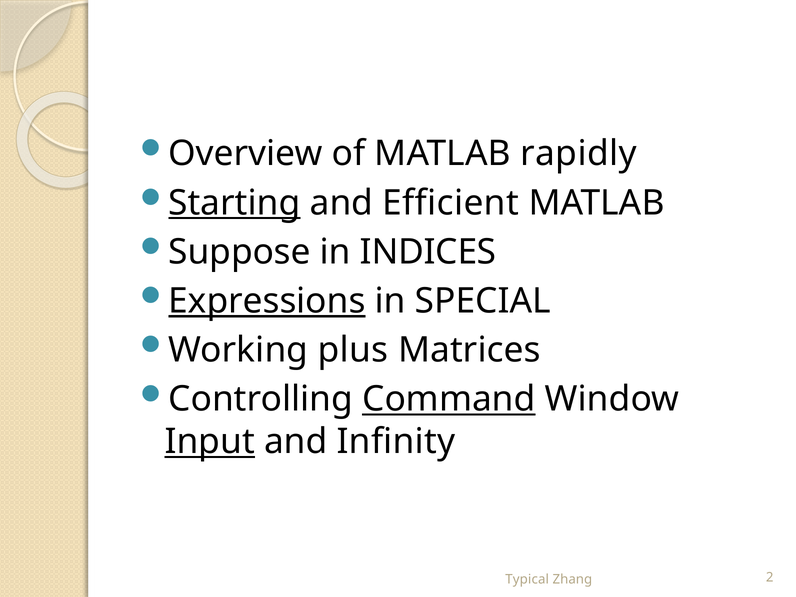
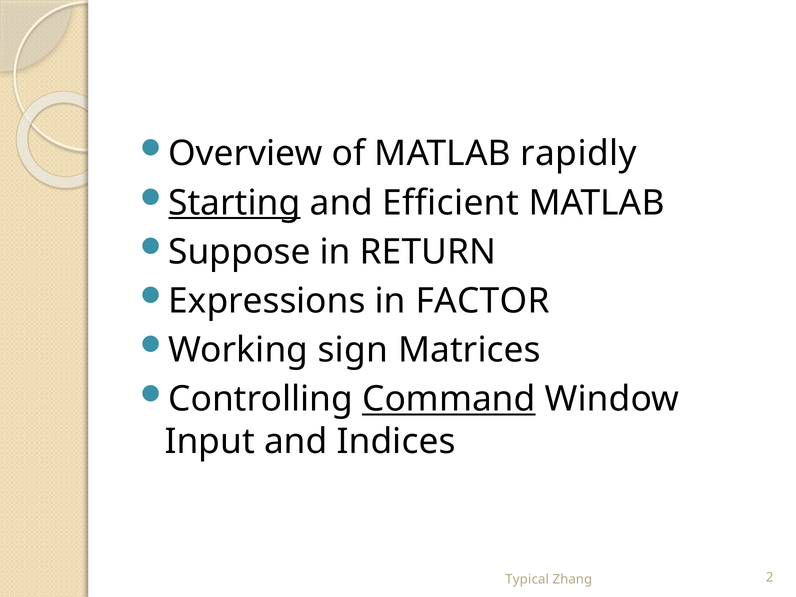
INDICES: INDICES -> RETURN
Expressions underline: present -> none
SPECIAL: SPECIAL -> FACTOR
plus: plus -> sign
Input underline: present -> none
Infinity: Infinity -> Indices
